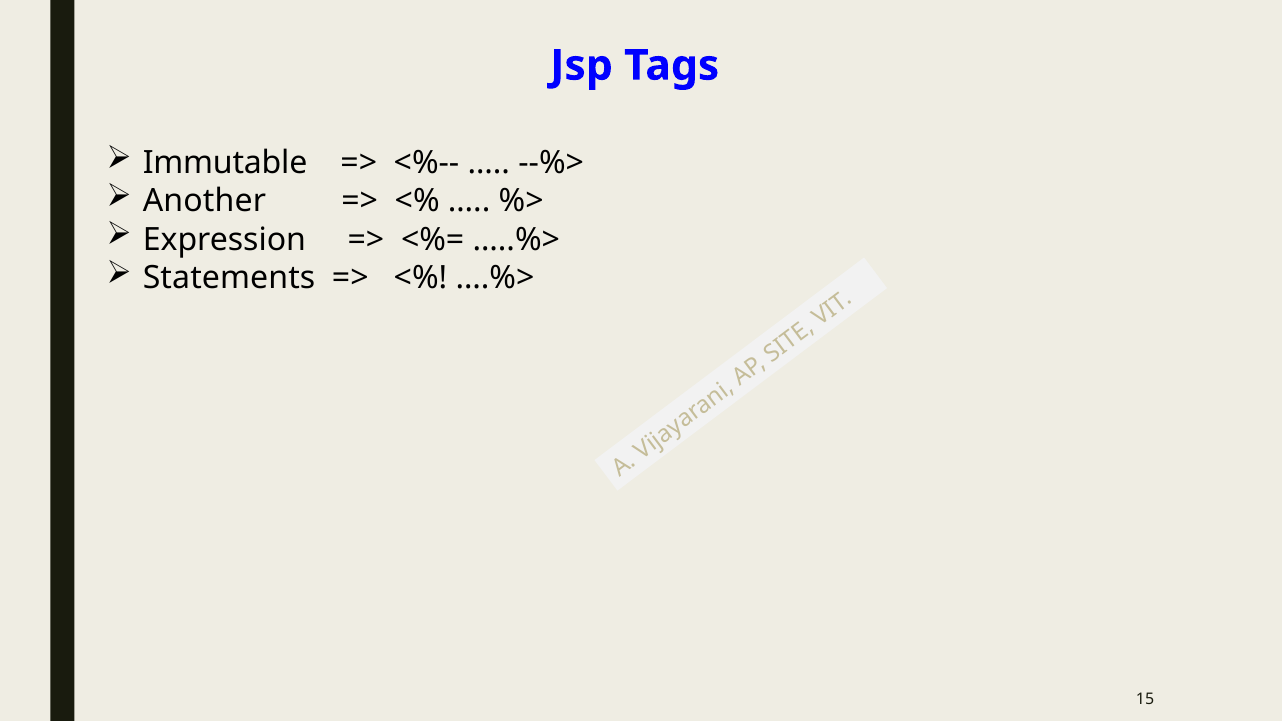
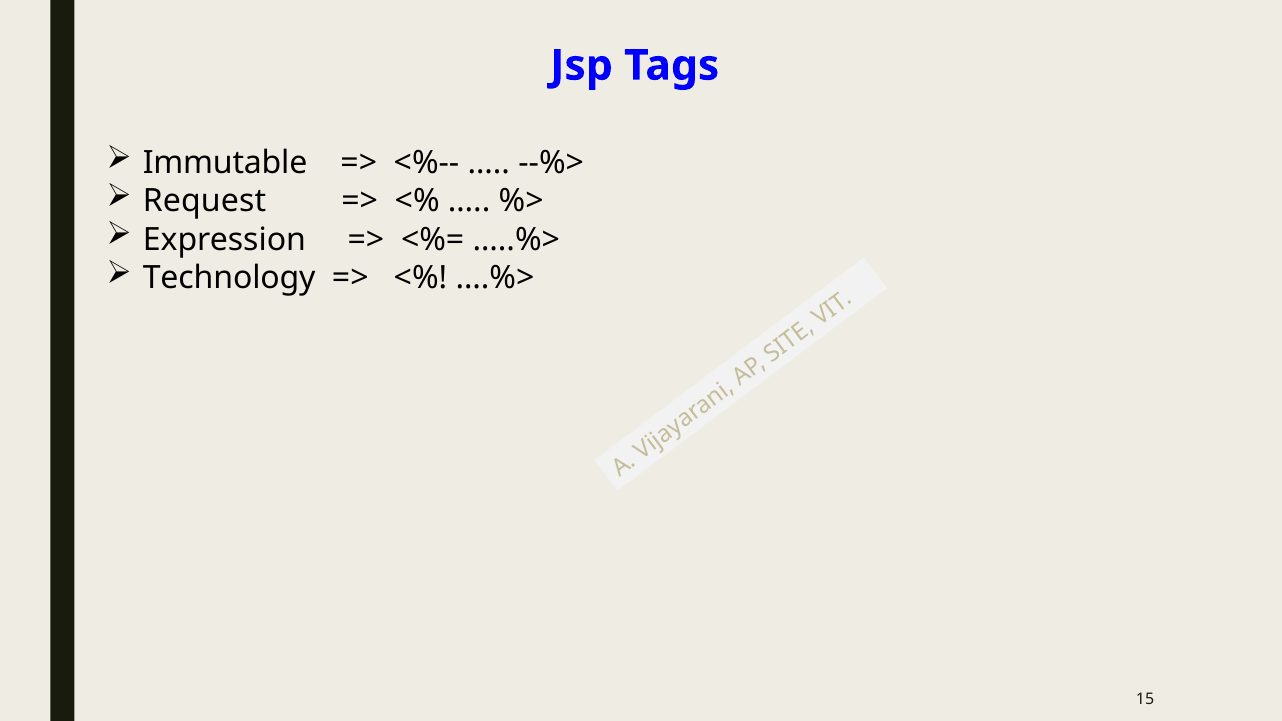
Another: Another -> Request
Statements: Statements -> Technology
